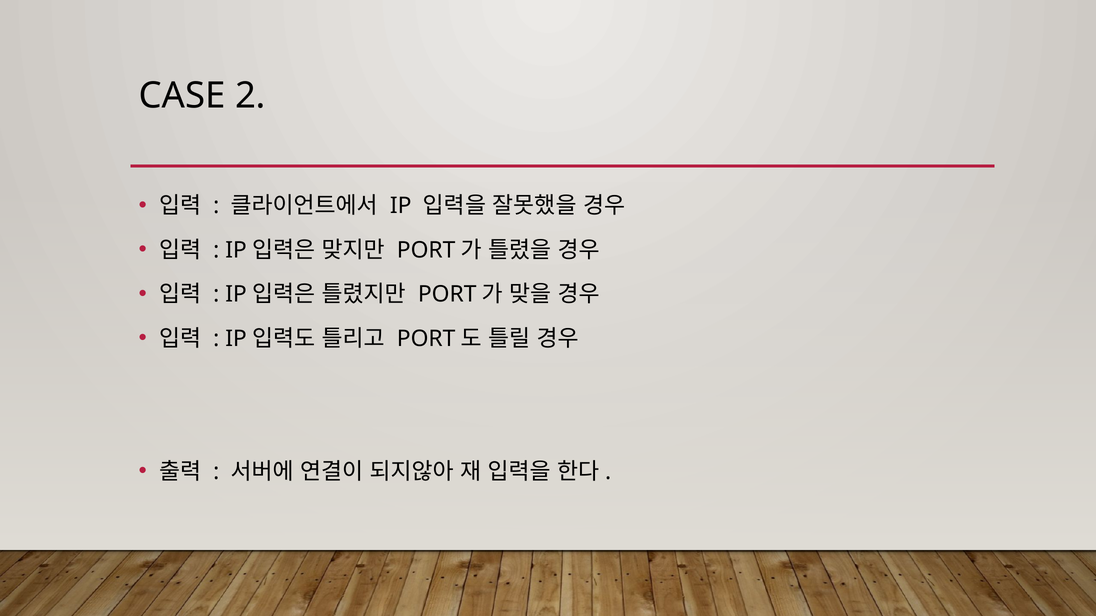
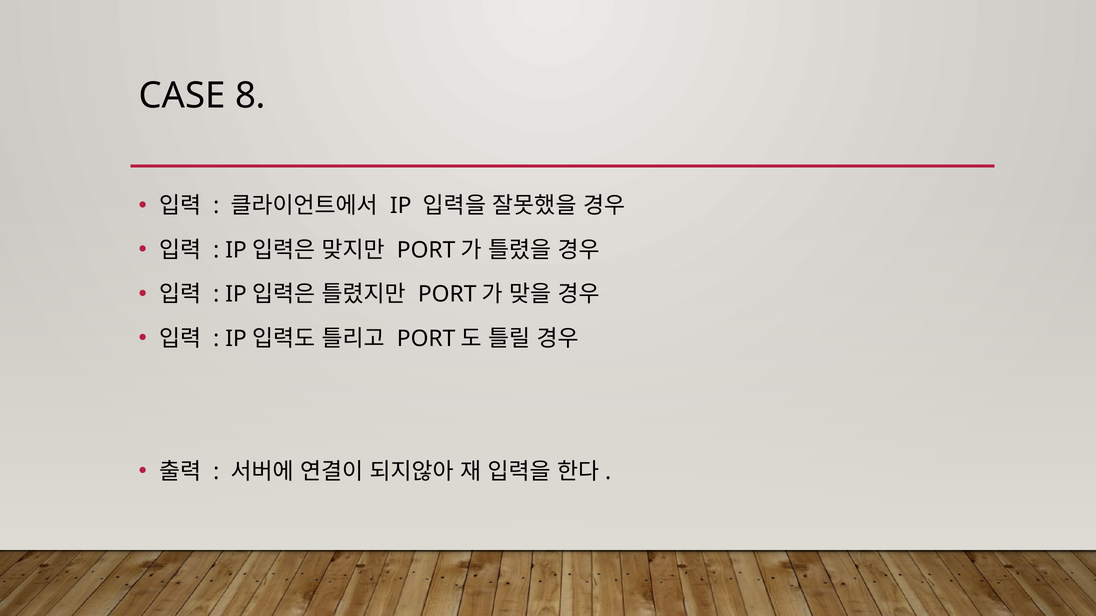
2: 2 -> 8
